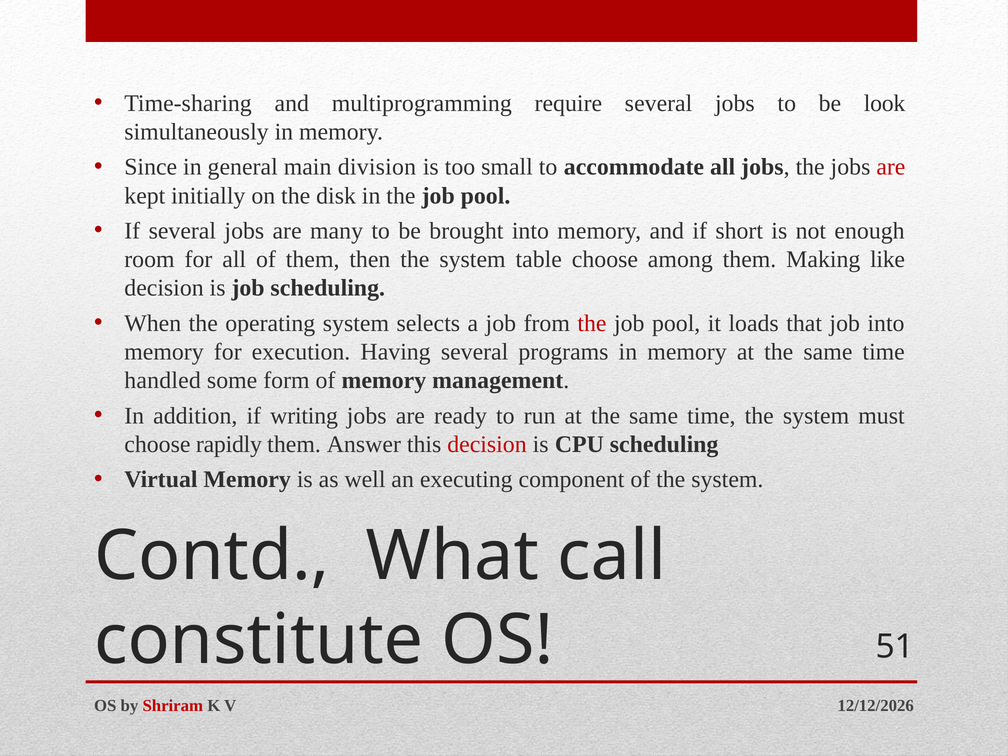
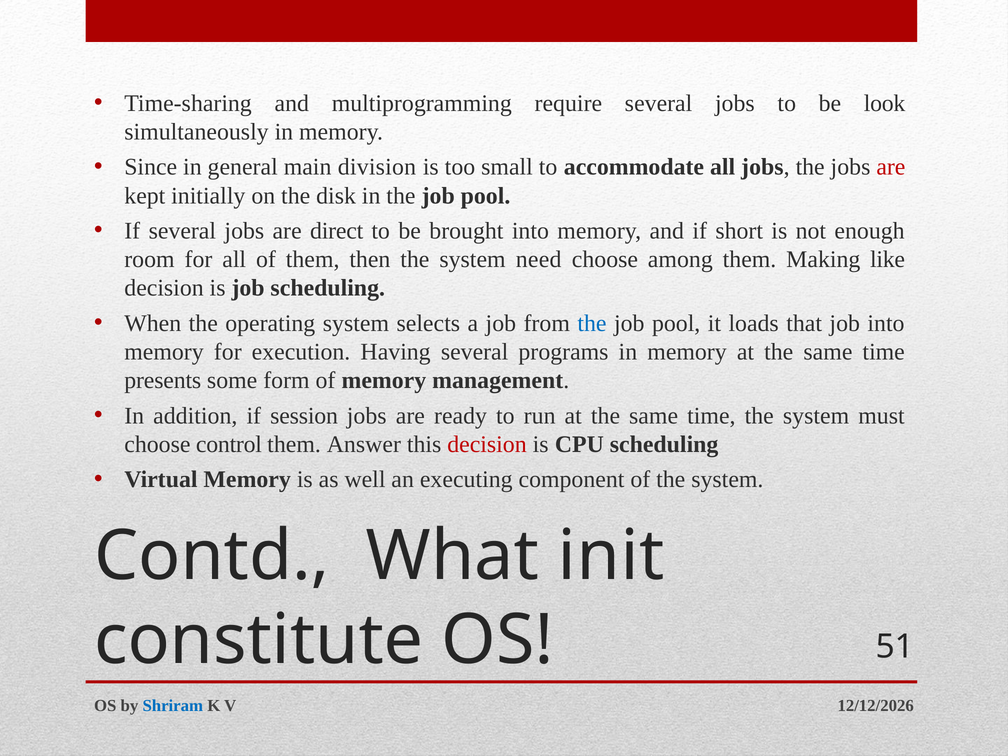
many: many -> direct
table: table -> need
the at (592, 323) colour: red -> blue
handled: handled -> presents
writing: writing -> session
rapidly: rapidly -> control
call: call -> init
Shriram colour: red -> blue
